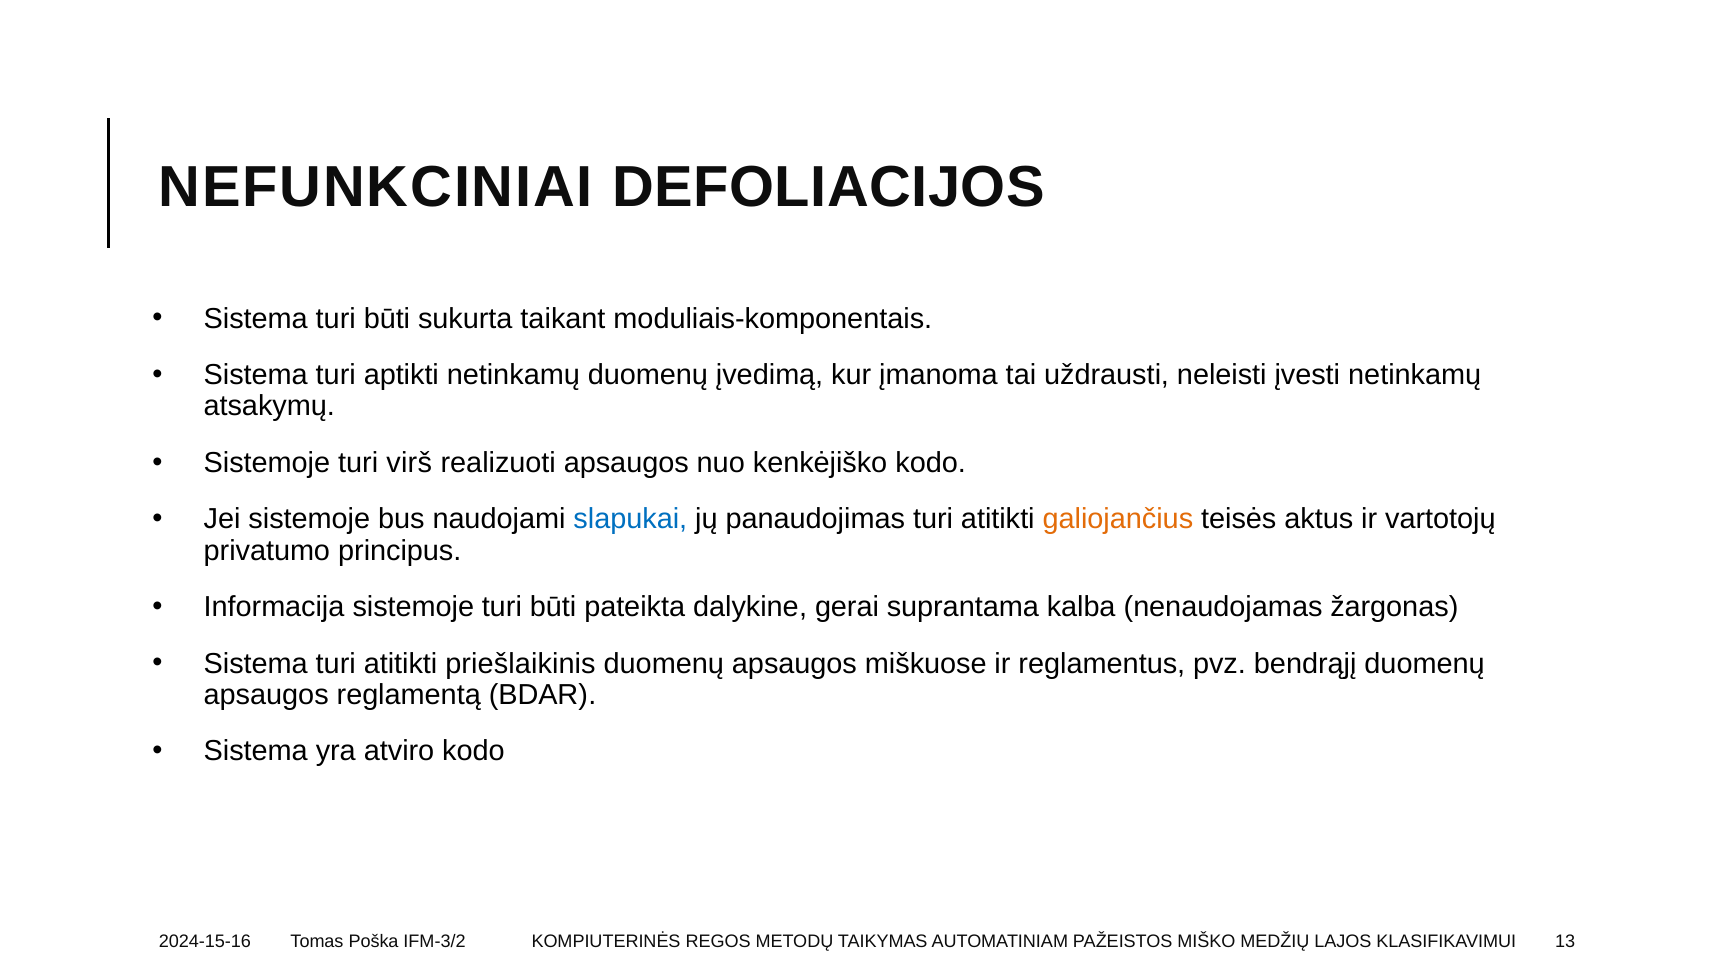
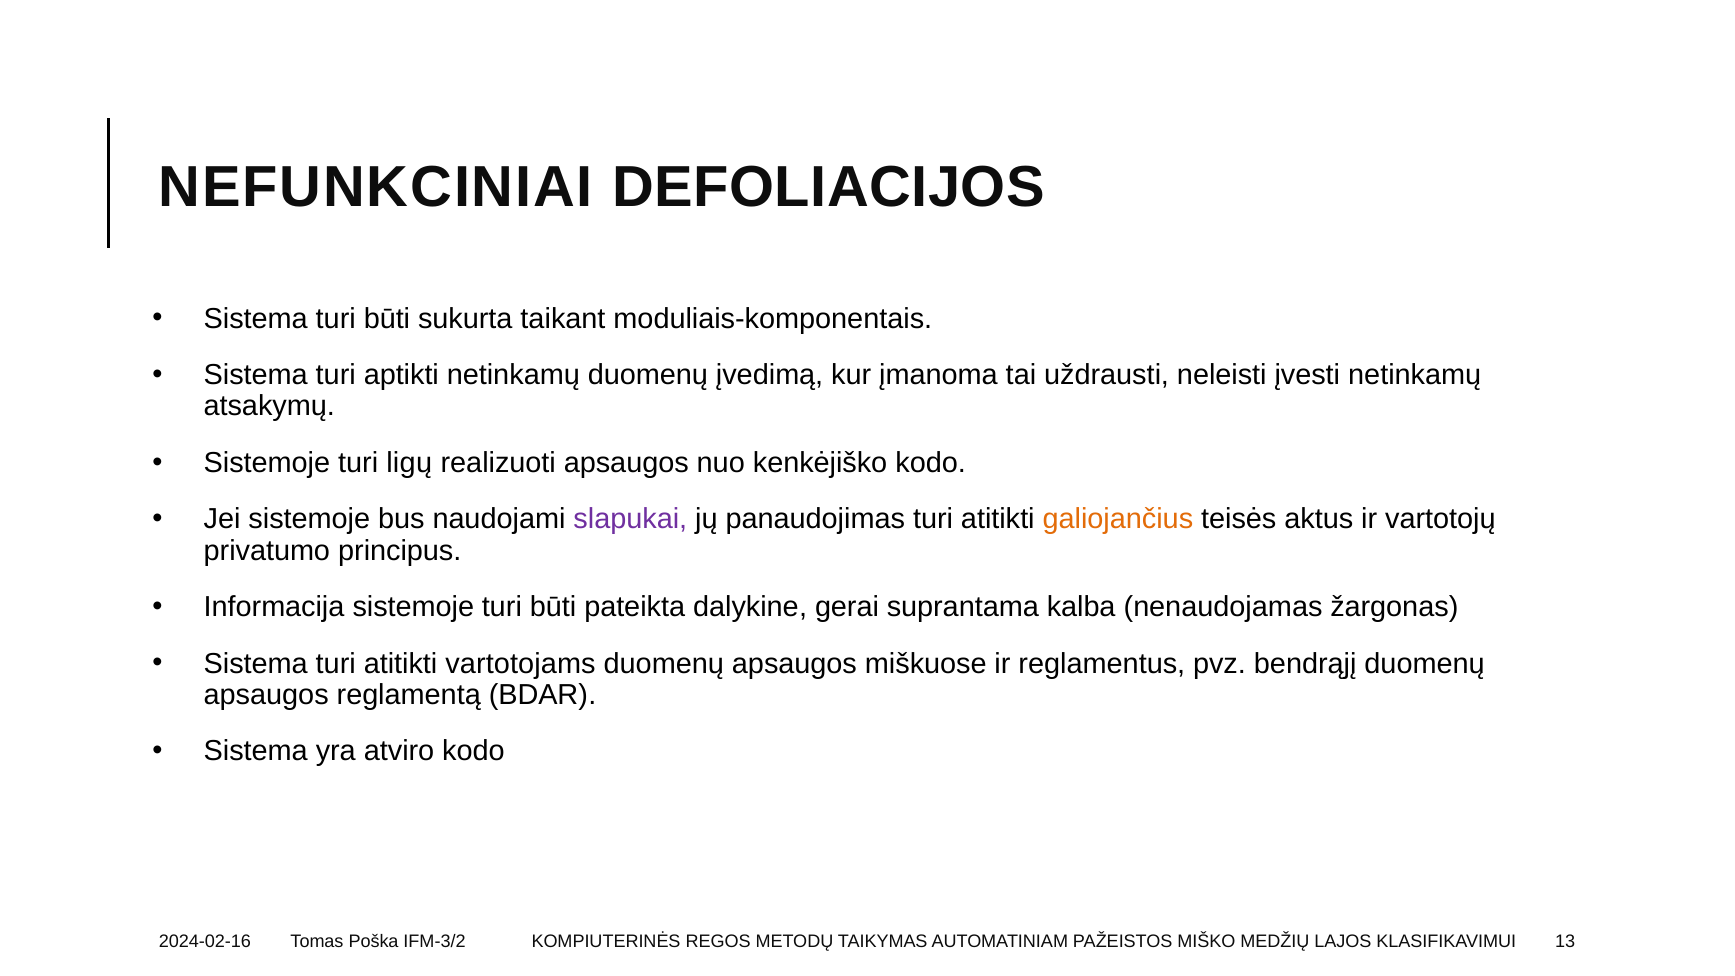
virš: virš -> ligų
slapukai colour: blue -> purple
priešlaikinis: priešlaikinis -> vartotojams
2024-15-16: 2024-15-16 -> 2024-02-16
